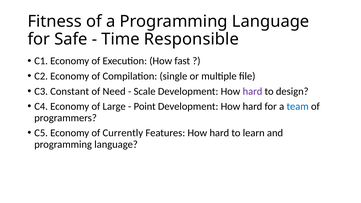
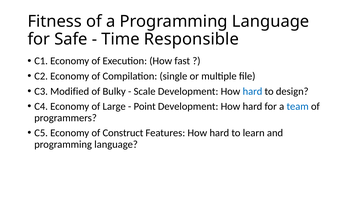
Constant: Constant -> Modified
Need: Need -> Bulky
hard at (252, 91) colour: purple -> blue
Currently: Currently -> Construct
